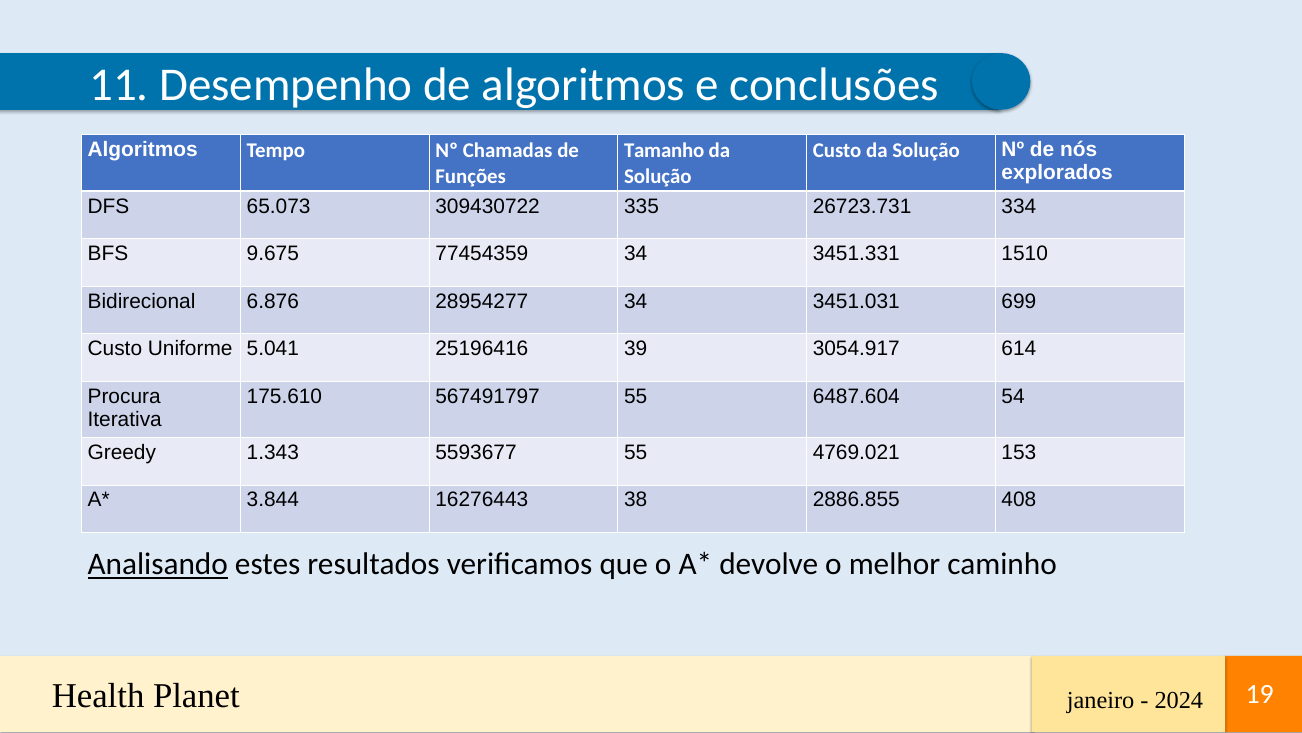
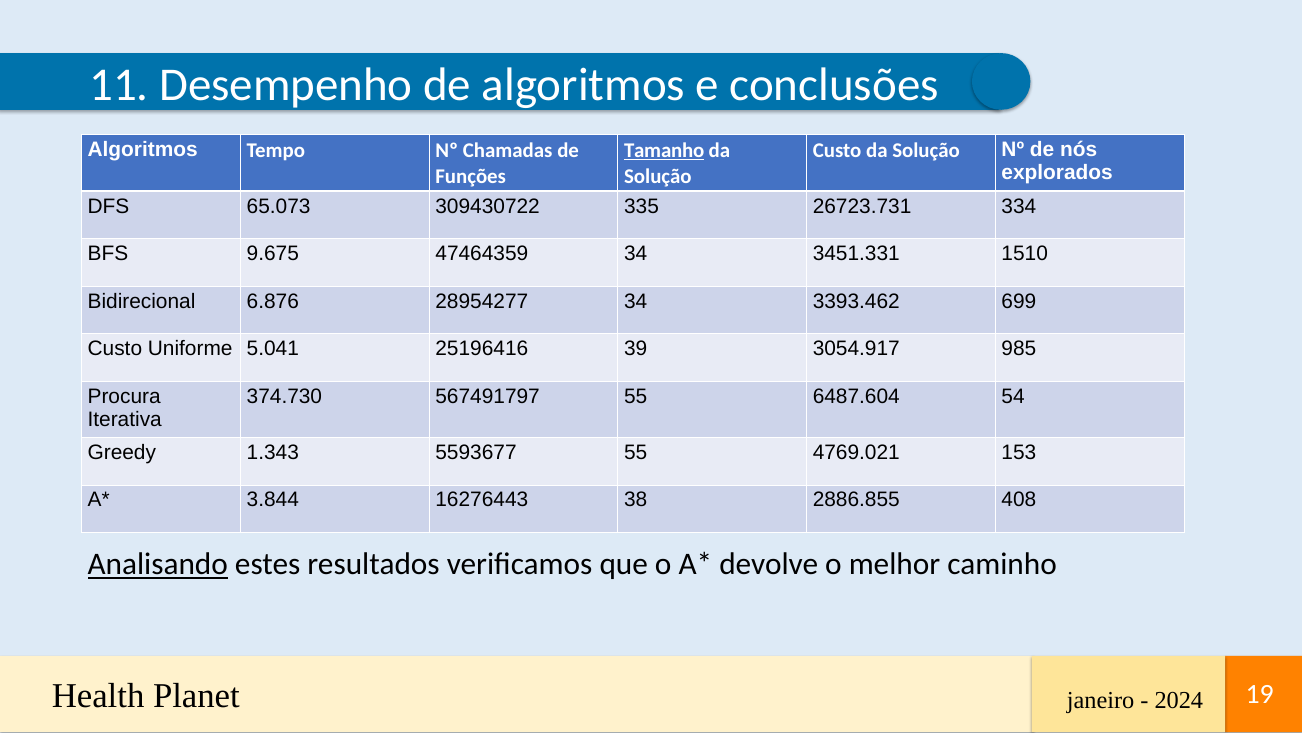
Tamanho underline: none -> present
77454359: 77454359 -> 47464359
3451.031: 3451.031 -> 3393.462
614: 614 -> 985
175.610: 175.610 -> 374.730
